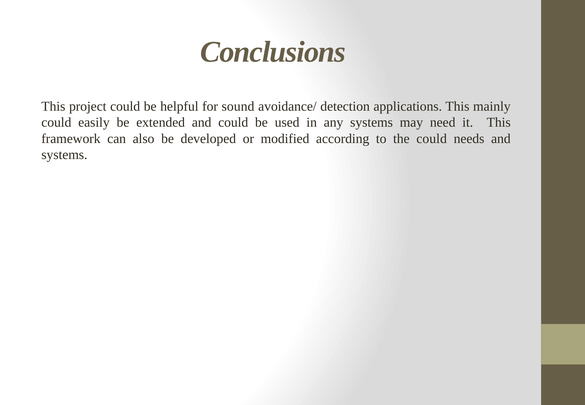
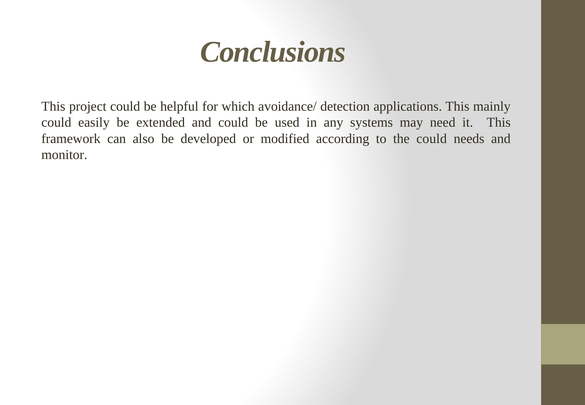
sound: sound -> which
systems at (64, 155): systems -> monitor
